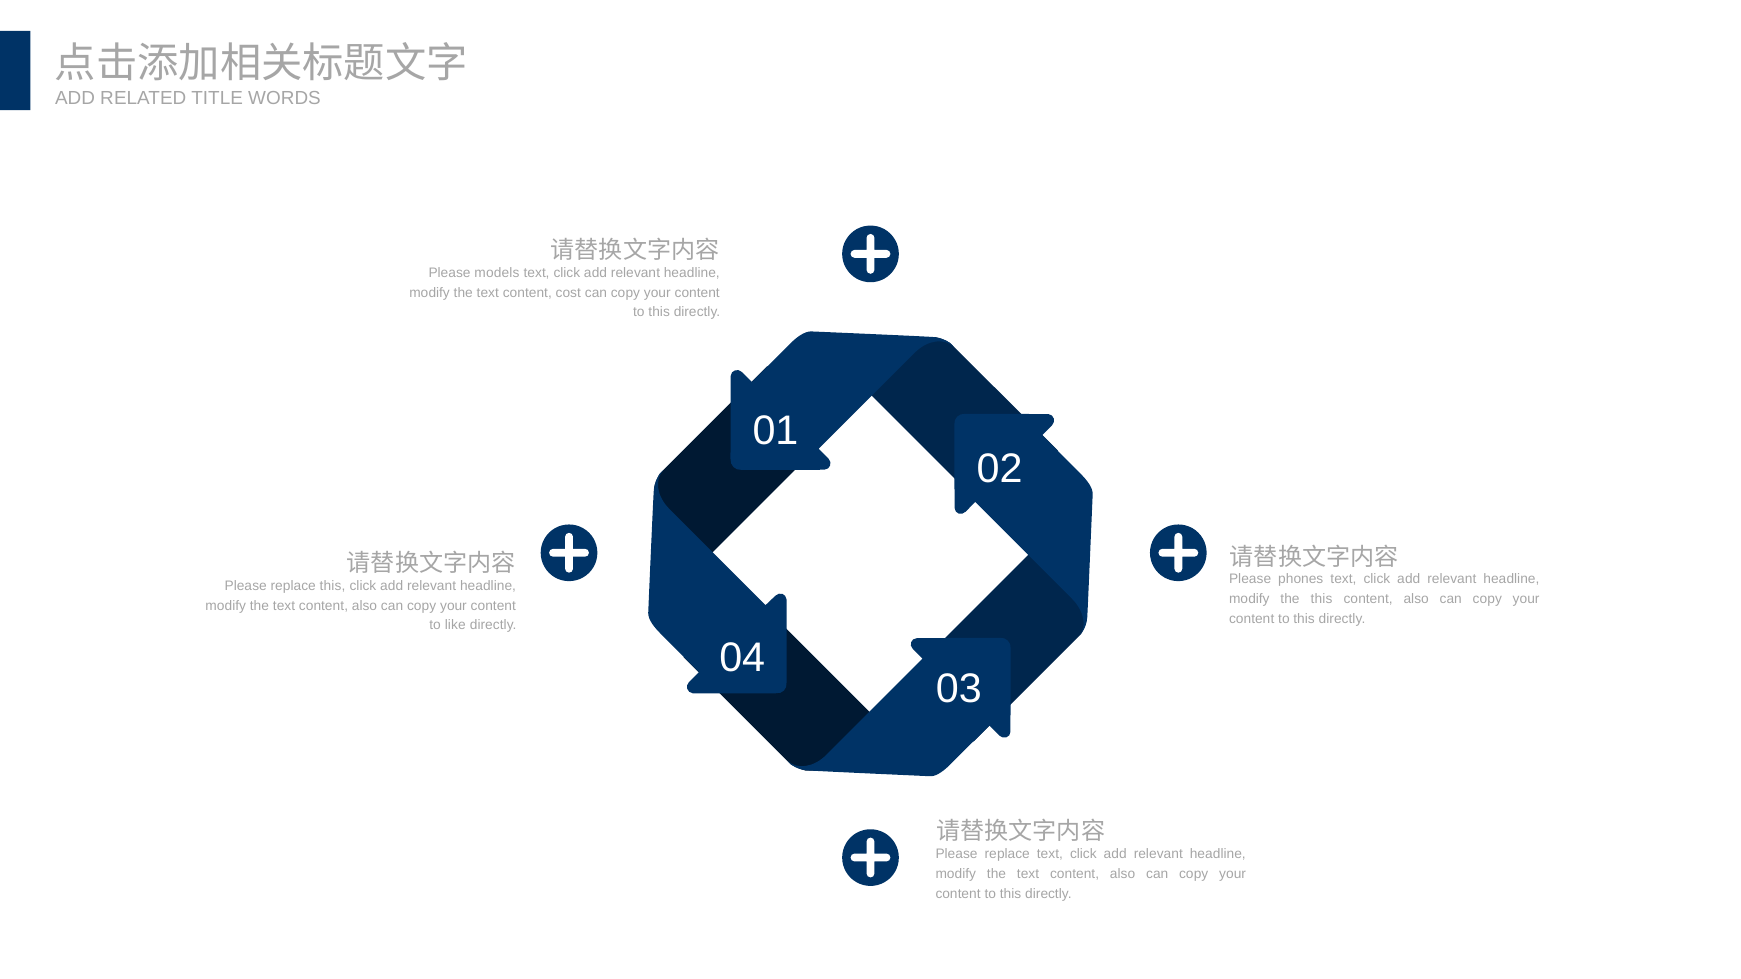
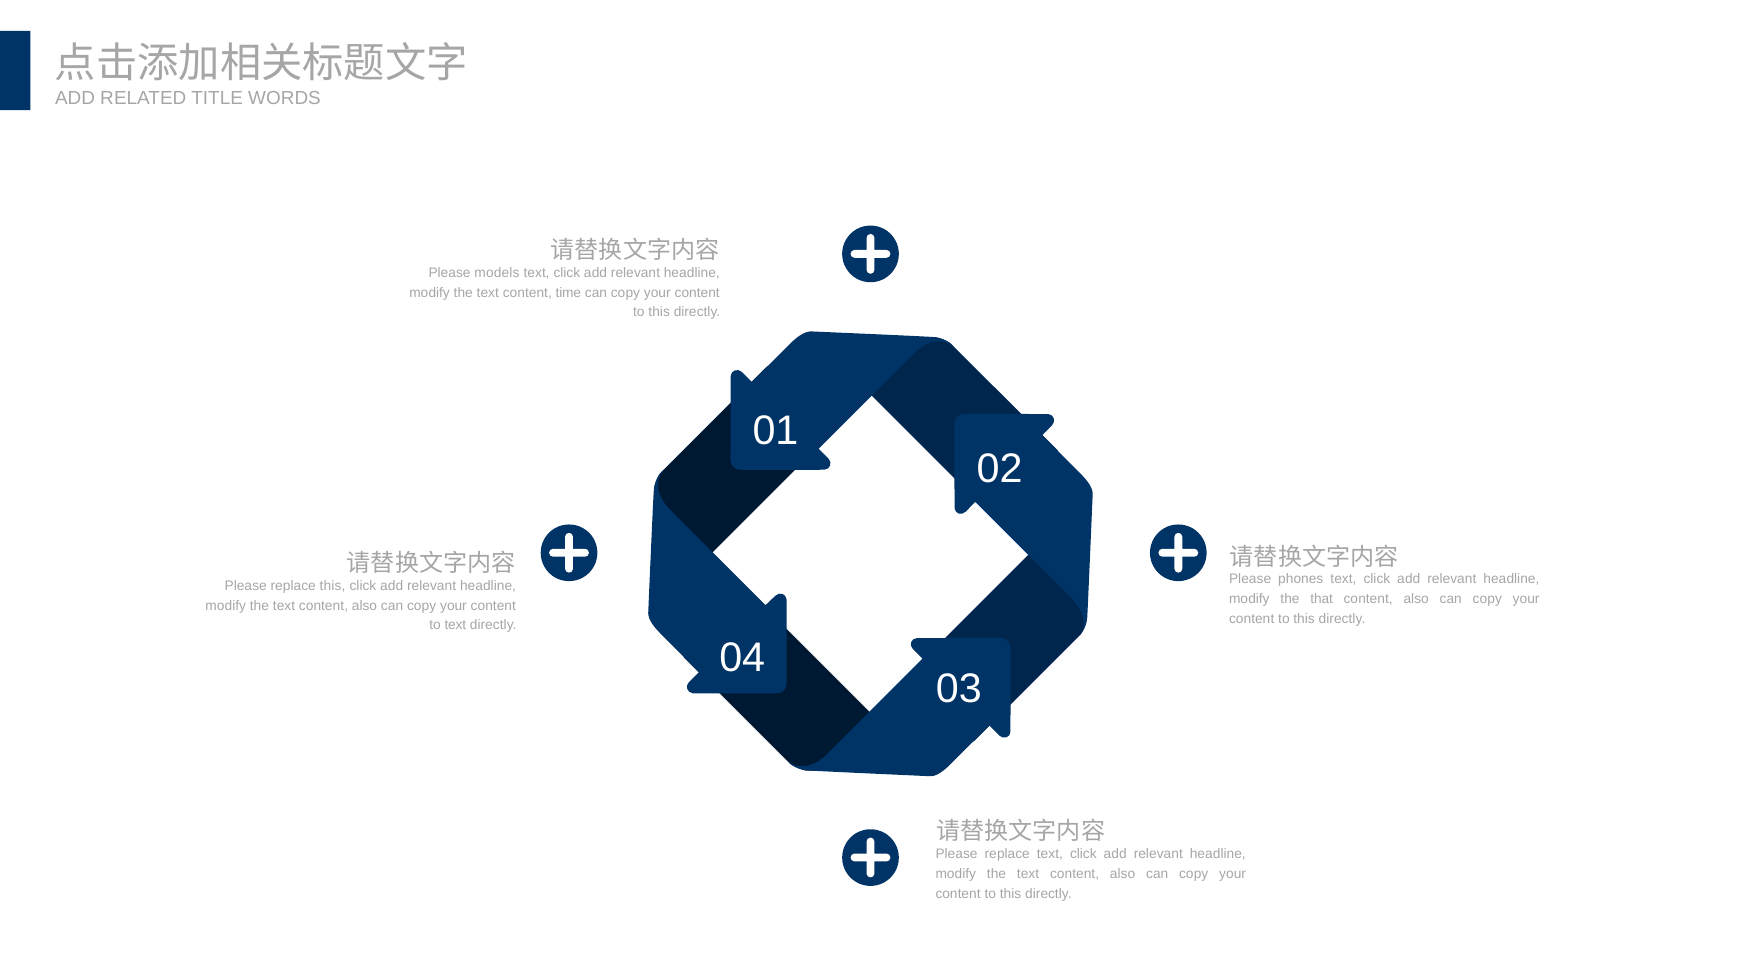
cost: cost -> time
the this: this -> that
to like: like -> text
